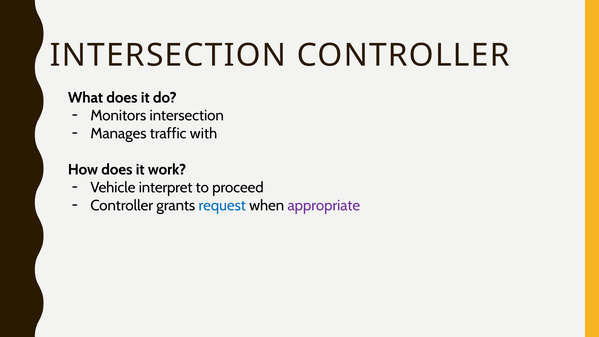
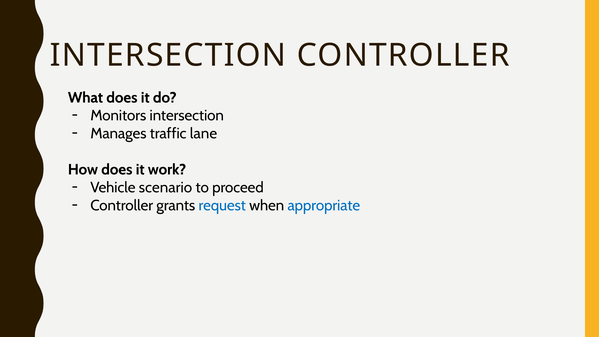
with: with -> lane
interpret: interpret -> scenario
appropriate colour: purple -> blue
